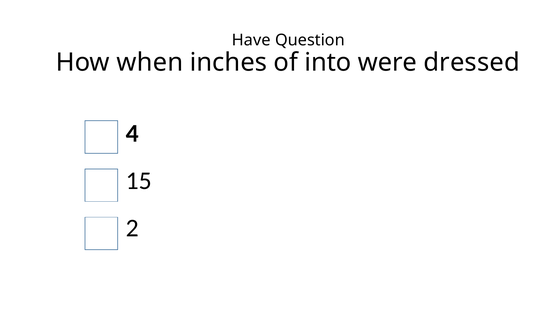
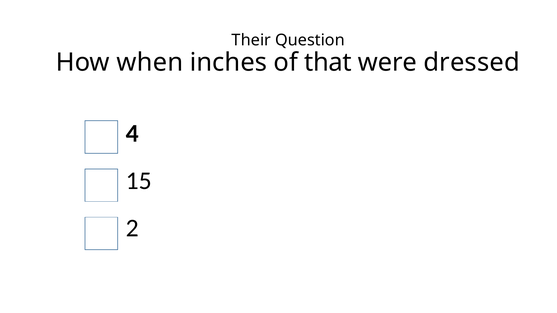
Have: Have -> Their
into: into -> that
